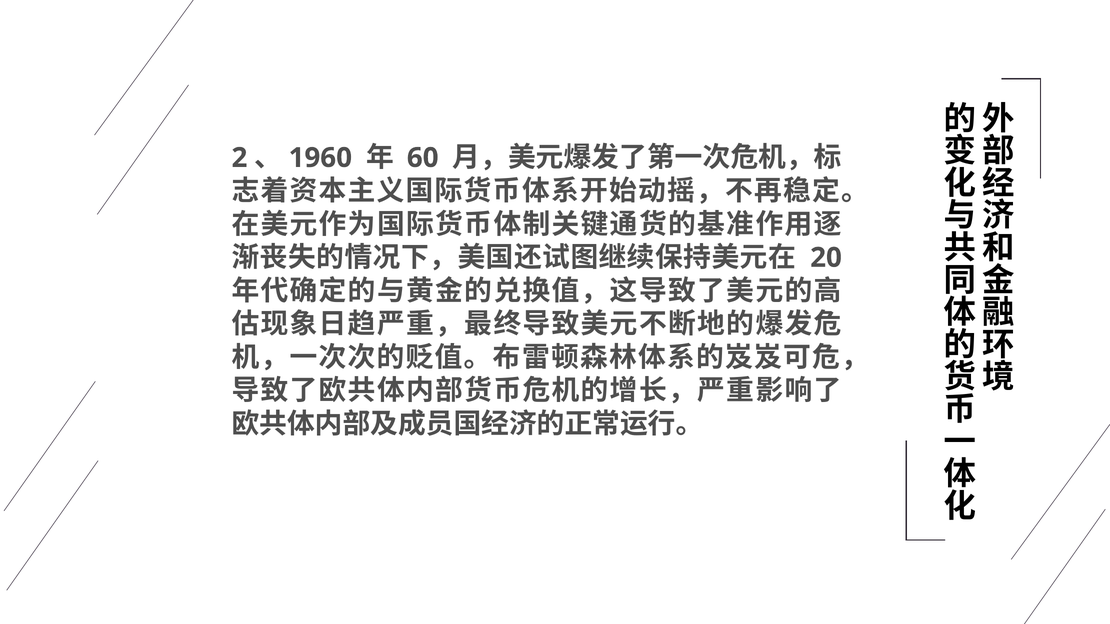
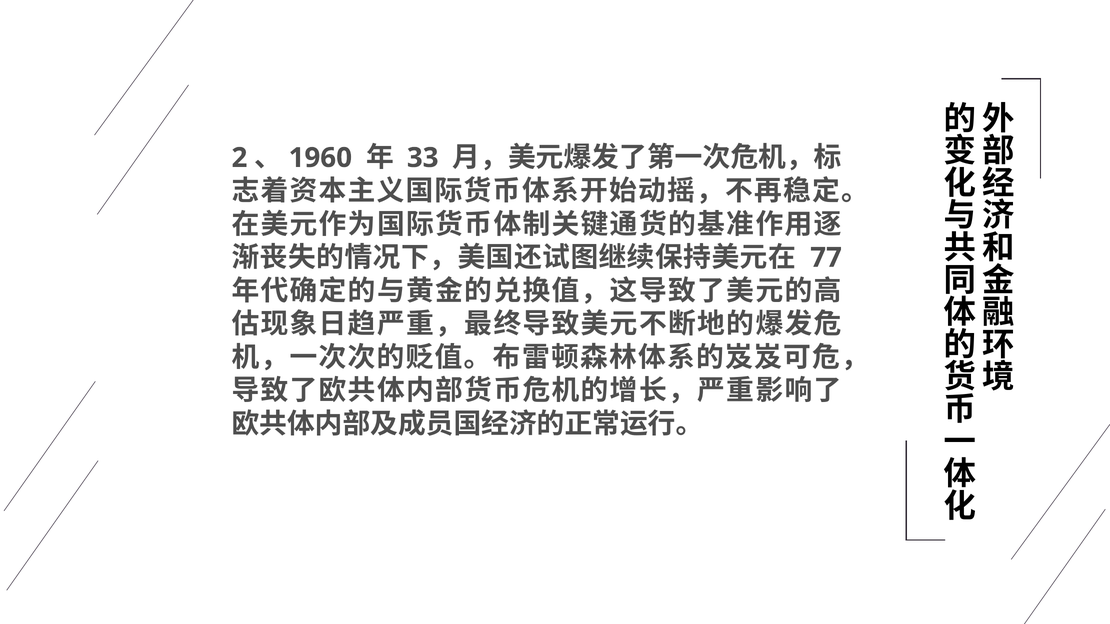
60: 60 -> 33
20: 20 -> 77
